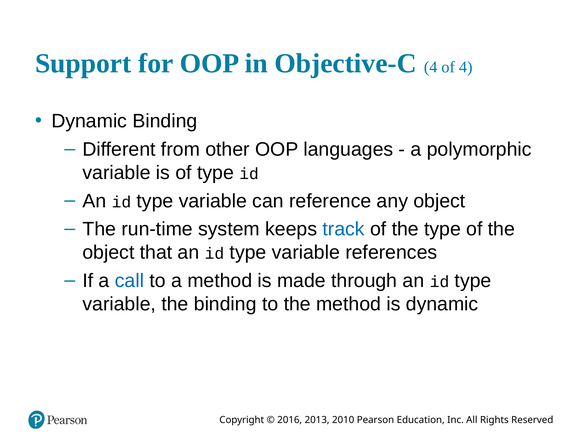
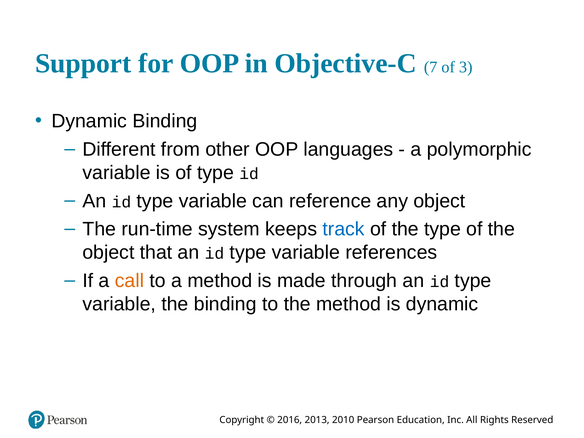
Objective-C 4: 4 -> 7
of 4: 4 -> 3
call colour: blue -> orange
